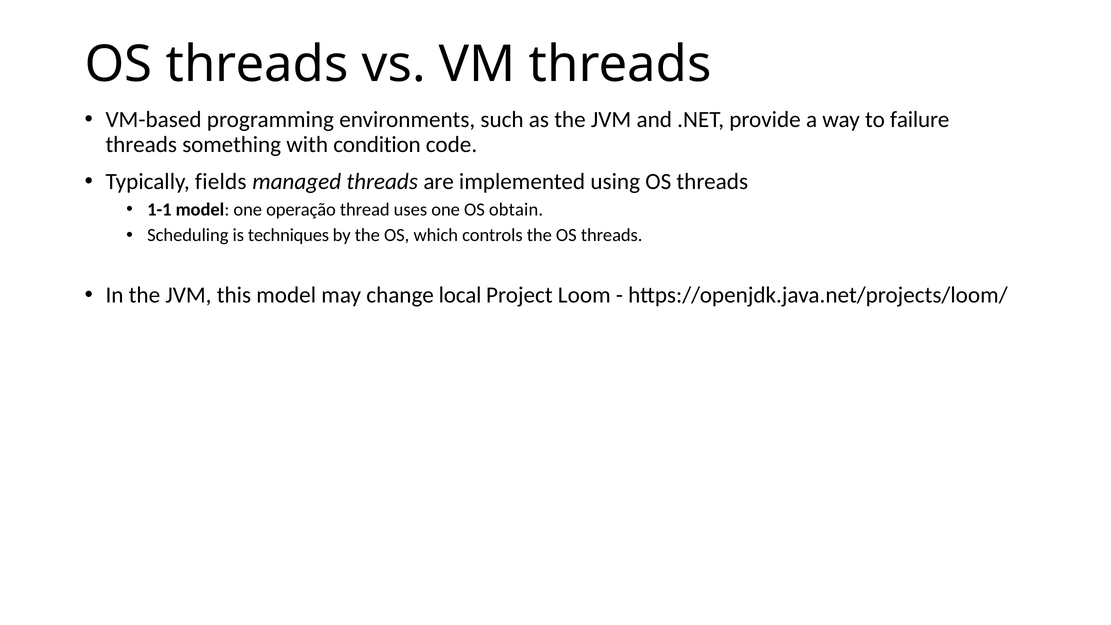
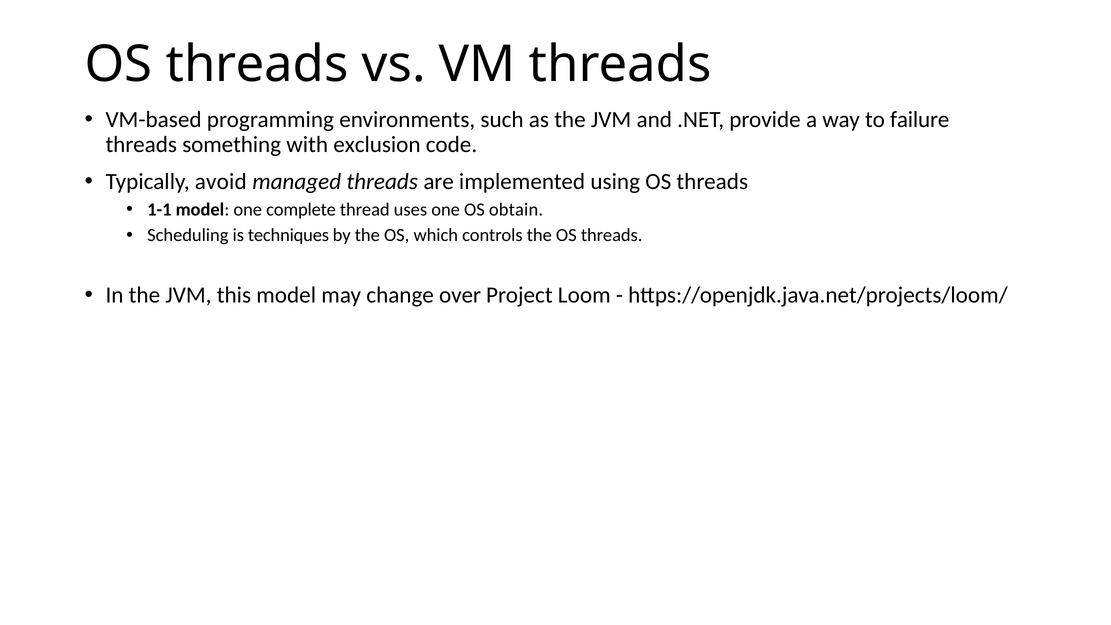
condition: condition -> exclusion
fields: fields -> avoid
operação: operação -> complete
local: local -> over
